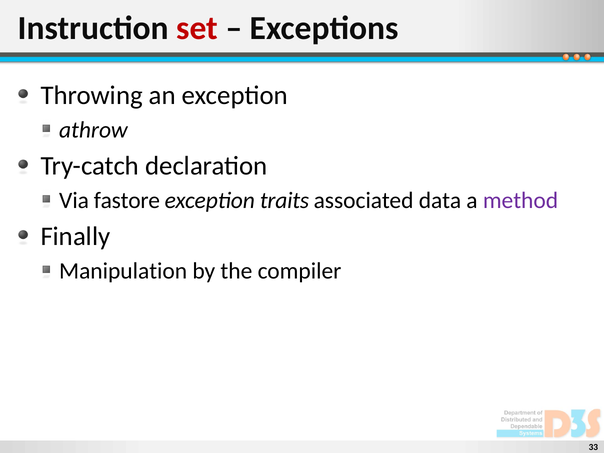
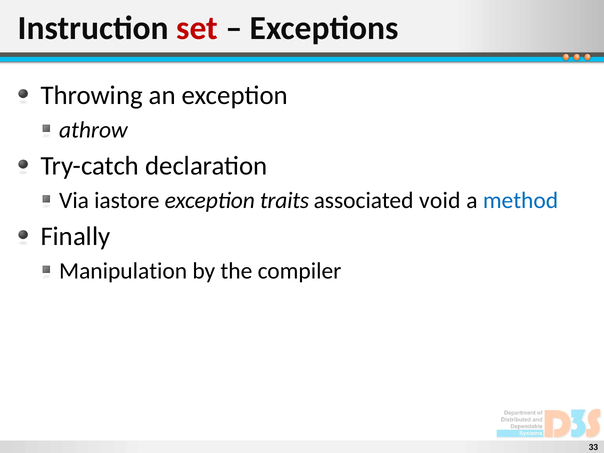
fastore: fastore -> iastore
data: data -> void
method colour: purple -> blue
